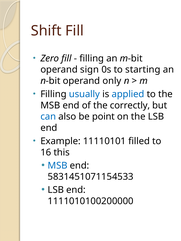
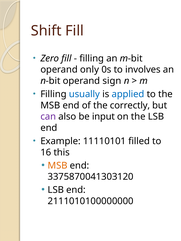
sign: sign -> only
starting: starting -> involves
only: only -> sign
can colour: blue -> purple
point: point -> input
MSB at (58, 166) colour: blue -> orange
5831451071154533: 5831451071154533 -> 3375870041303120
1111010100200000: 1111010100200000 -> 2111010100000000
